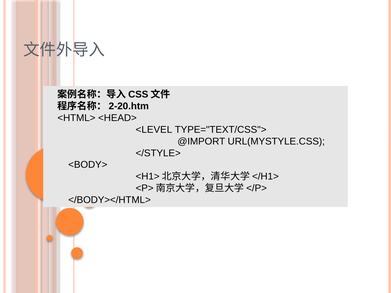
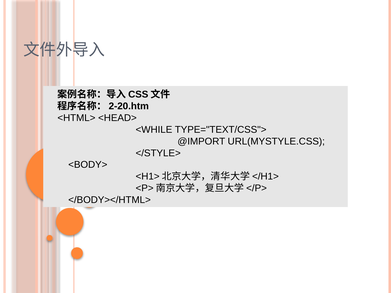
<LEVEL: <LEVEL -> <WHILE
